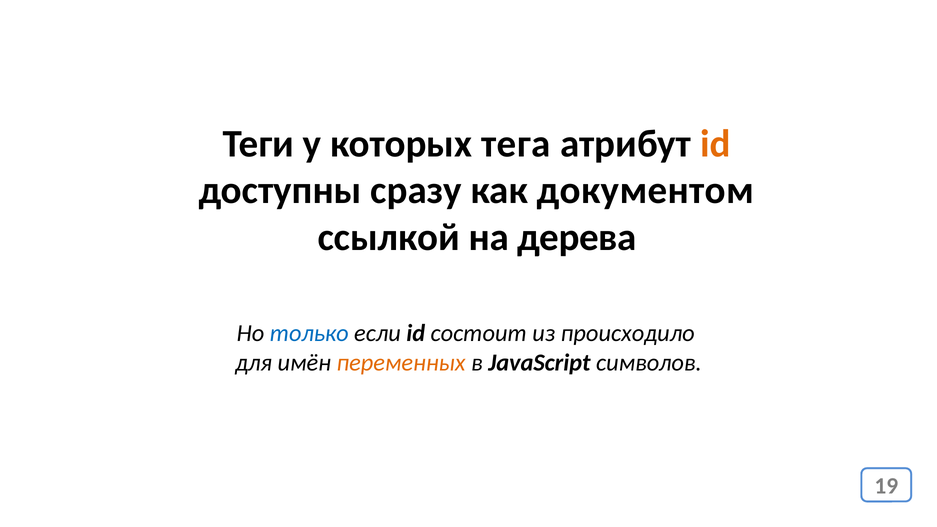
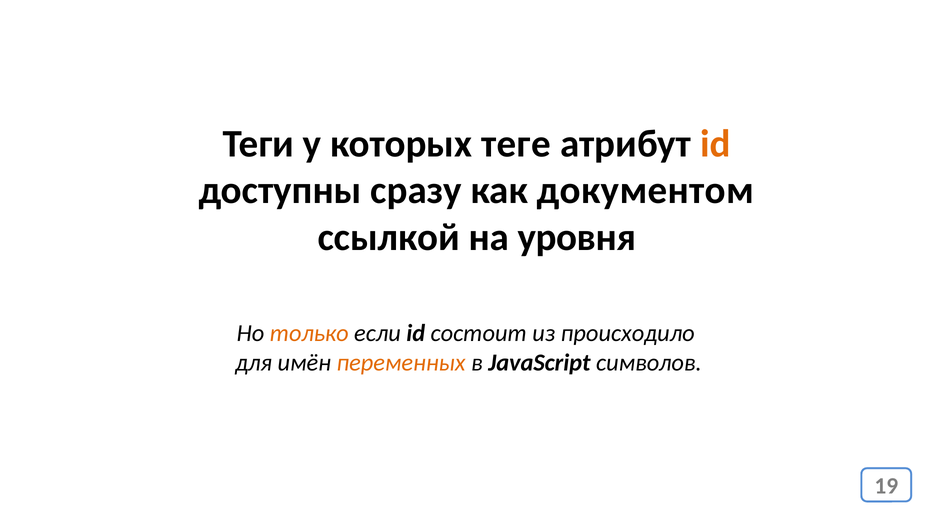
тега: тега -> теге
дерева: дерева -> уровня
только colour: blue -> orange
